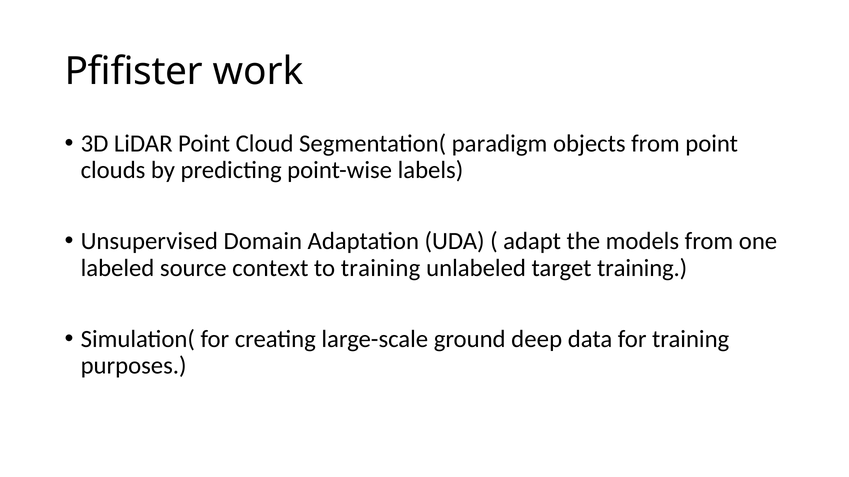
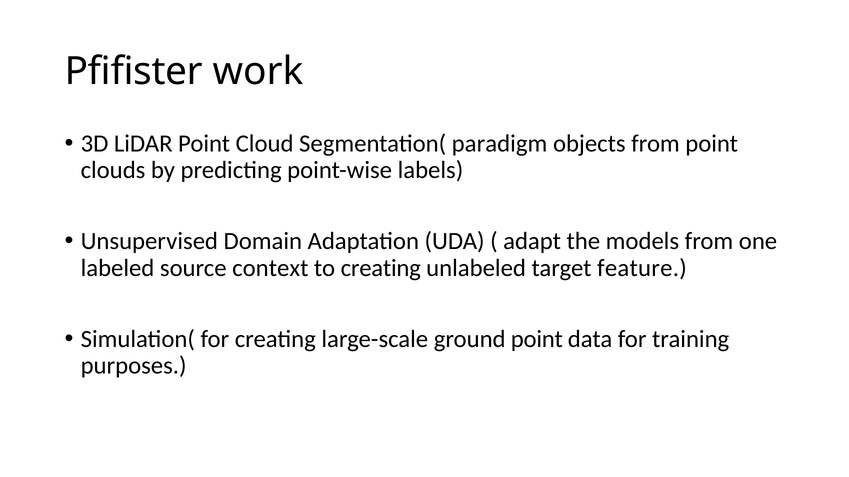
to training: training -> creating
target training: training -> feature
ground deep: deep -> point
